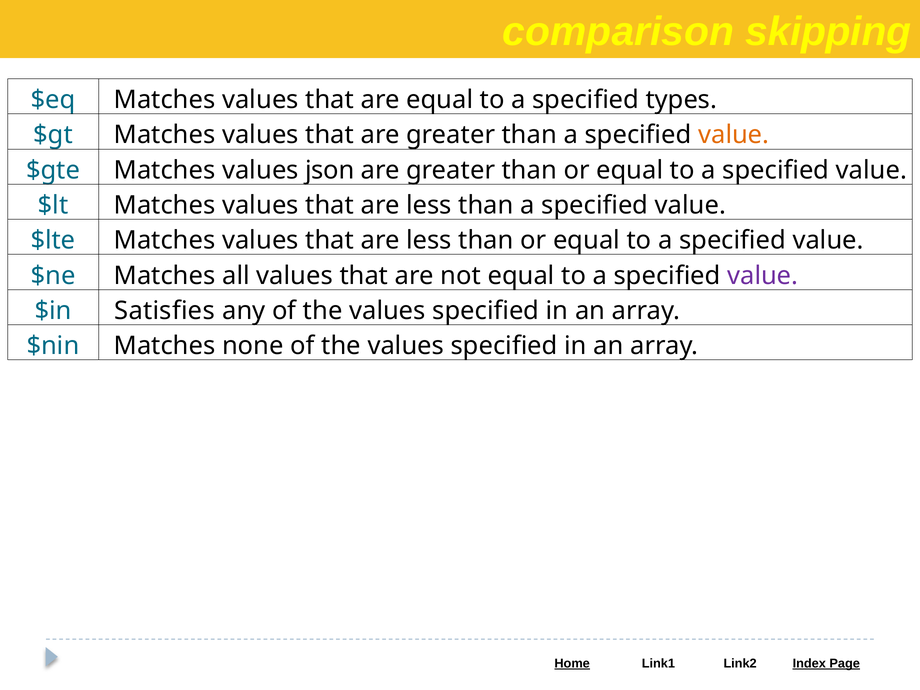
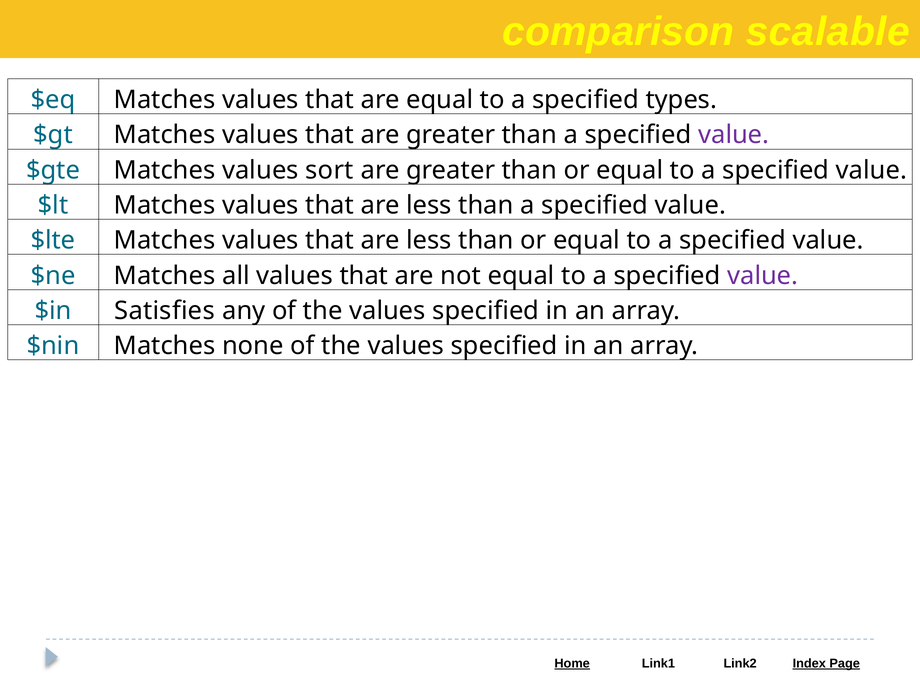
skipping: skipping -> scalable
value at (734, 135) colour: orange -> purple
json: json -> sort
